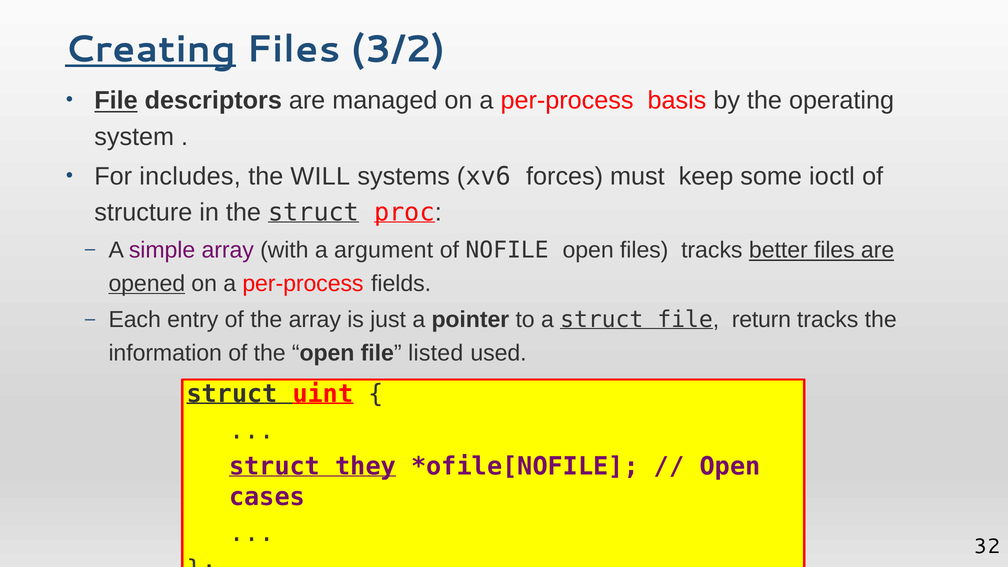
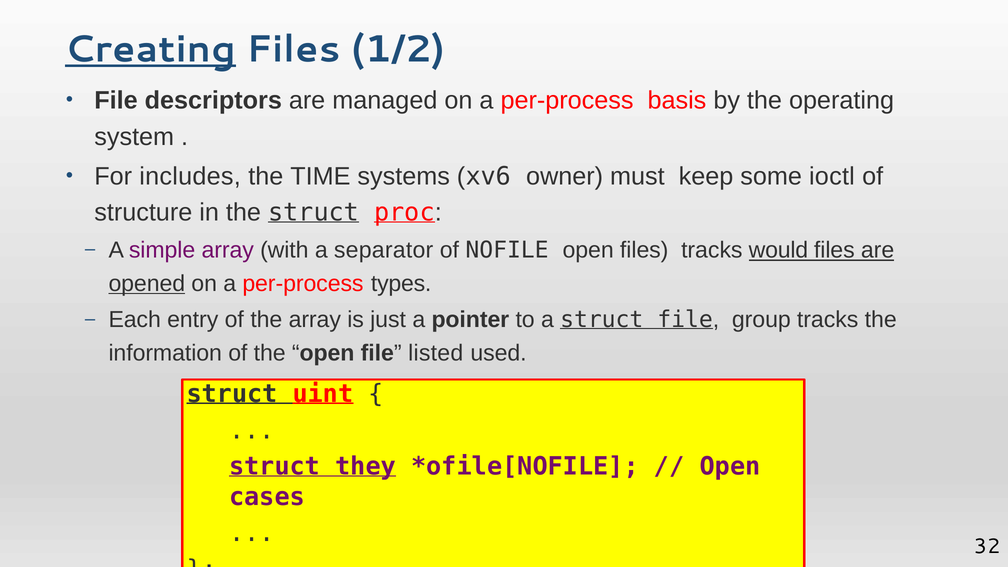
3/2: 3/2 -> 1/2
File at (116, 101) underline: present -> none
WILL: WILL -> TIME
forces: forces -> owner
argument: argument -> separator
better: better -> would
fields: fields -> types
return: return -> group
